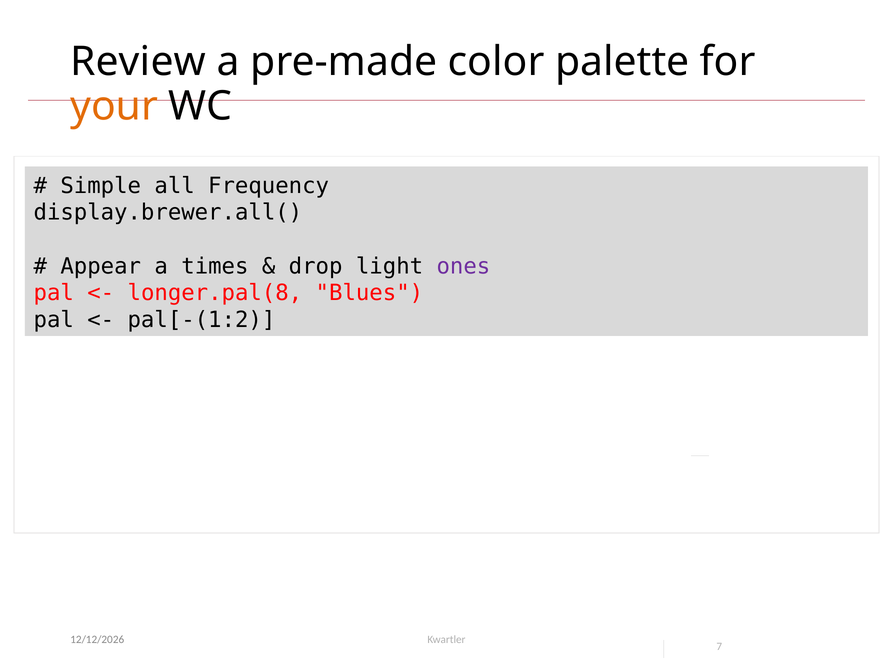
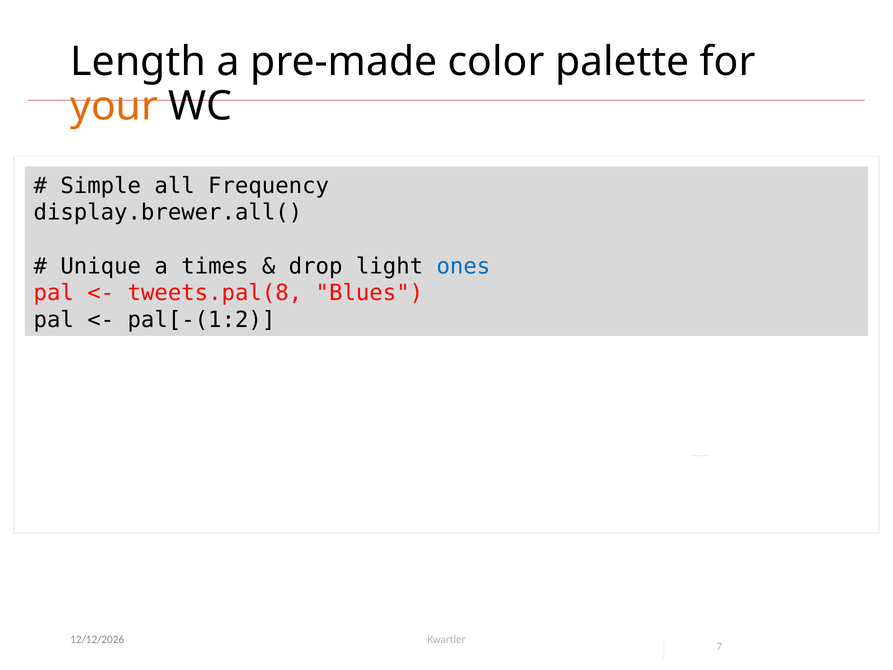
Review: Review -> Length
Appear: Appear -> Unique
ones colour: purple -> blue
longer.pal(8: longer.pal(8 -> tweets.pal(8
